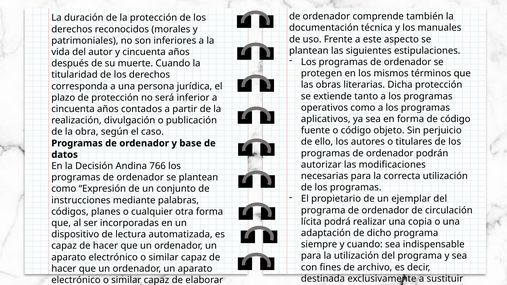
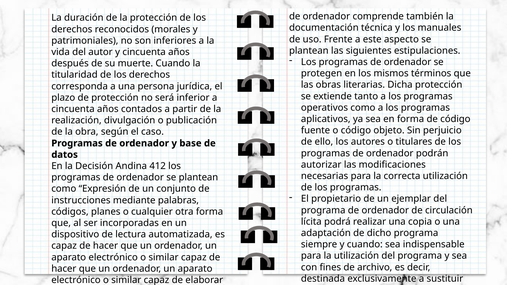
766: 766 -> 412
